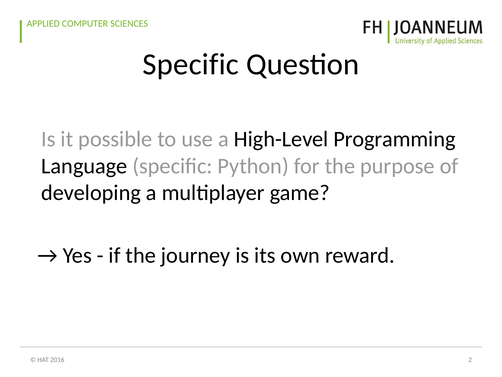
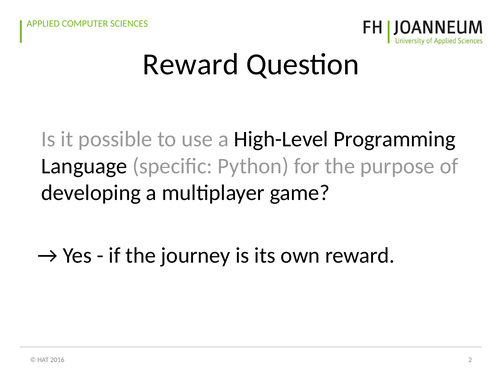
Specific at (191, 64): Specific -> Reward
